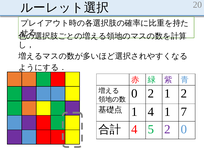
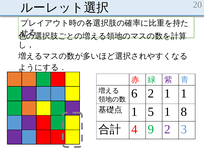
0 at (134, 93): 0 -> 6
1 2: 2 -> 1
1 4: 4 -> 5
7: 7 -> 8
5: 5 -> 9
2 0: 0 -> 3
